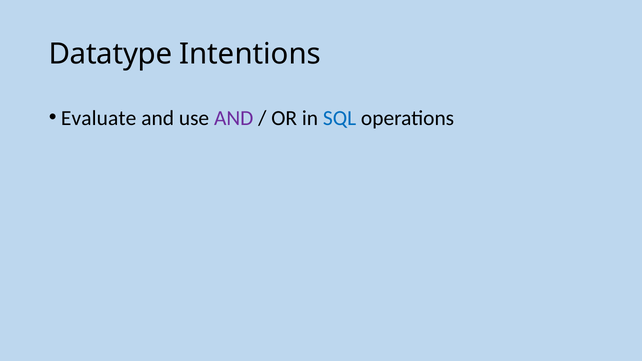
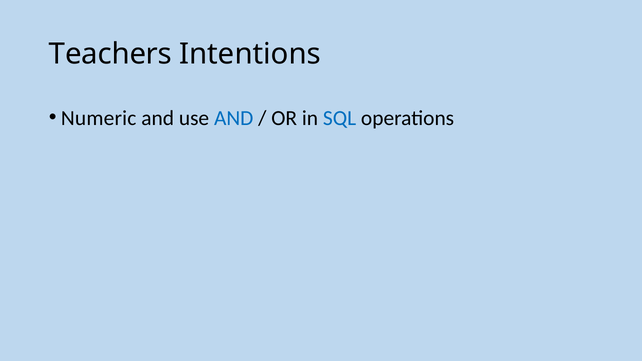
Datatype: Datatype -> Teachers
Evaluate: Evaluate -> Numeric
AND at (234, 118) colour: purple -> blue
